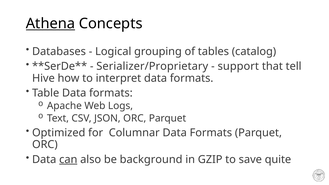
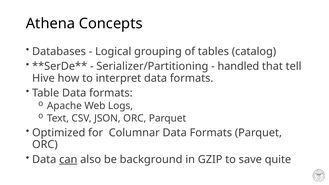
Athena underline: present -> none
Serializer/Proprietary: Serializer/Proprietary -> Serializer/Partitioning
support: support -> handled
